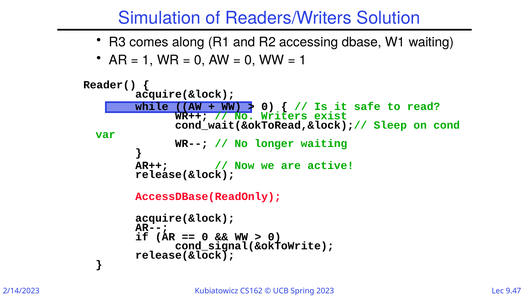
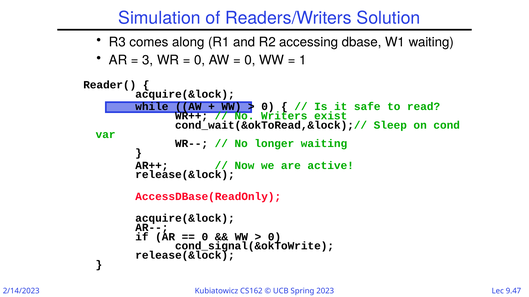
1 at (148, 60): 1 -> 3
